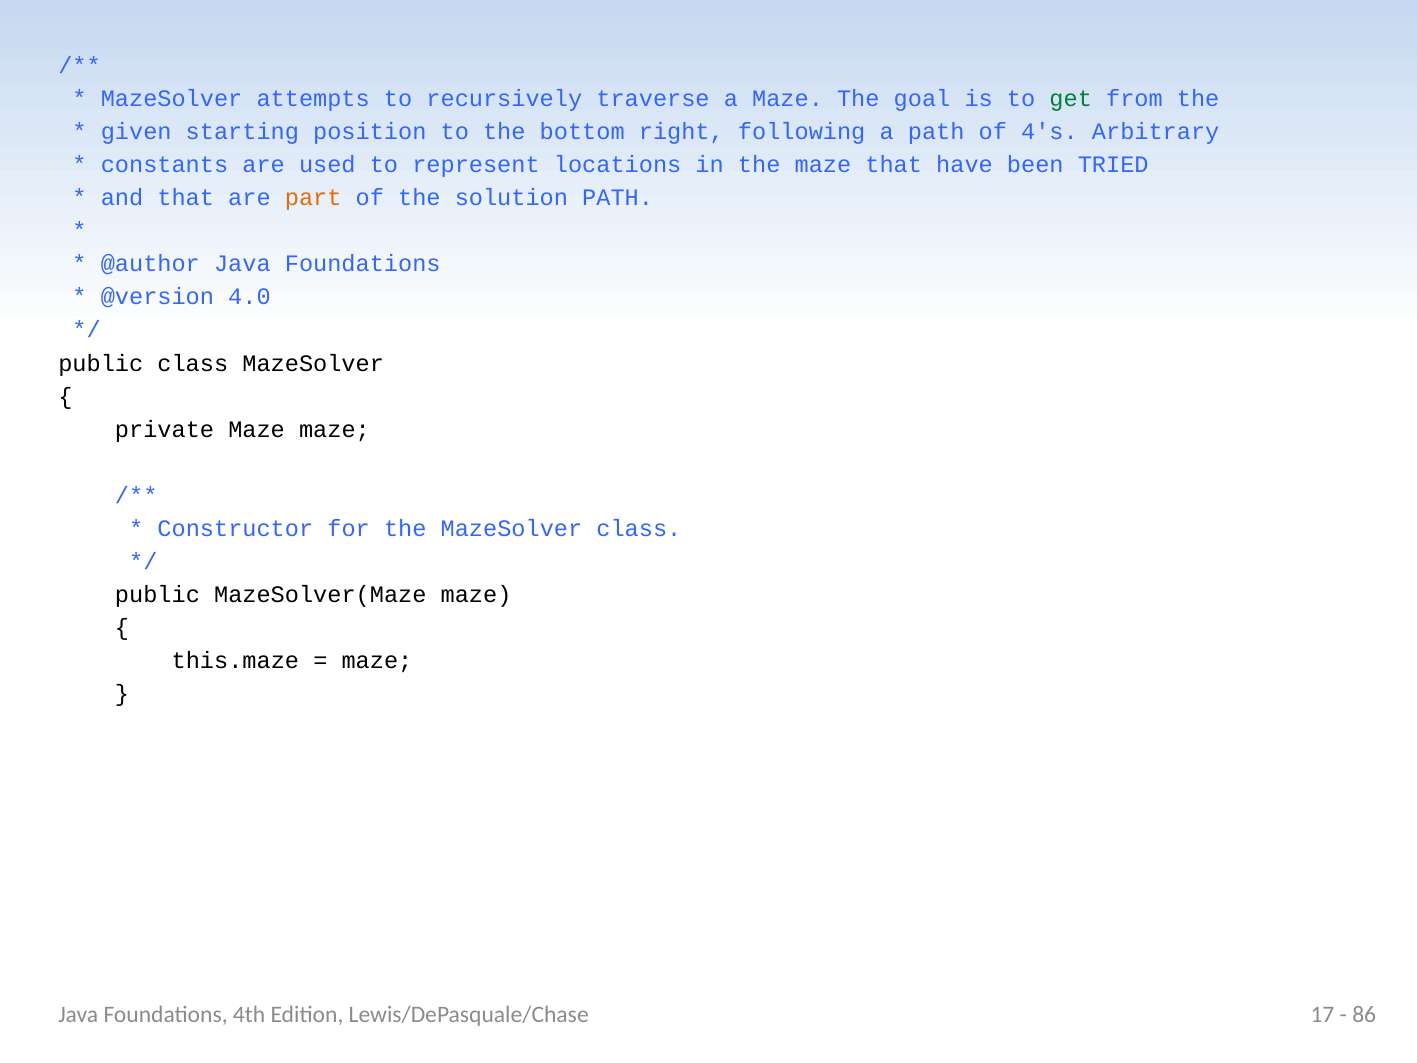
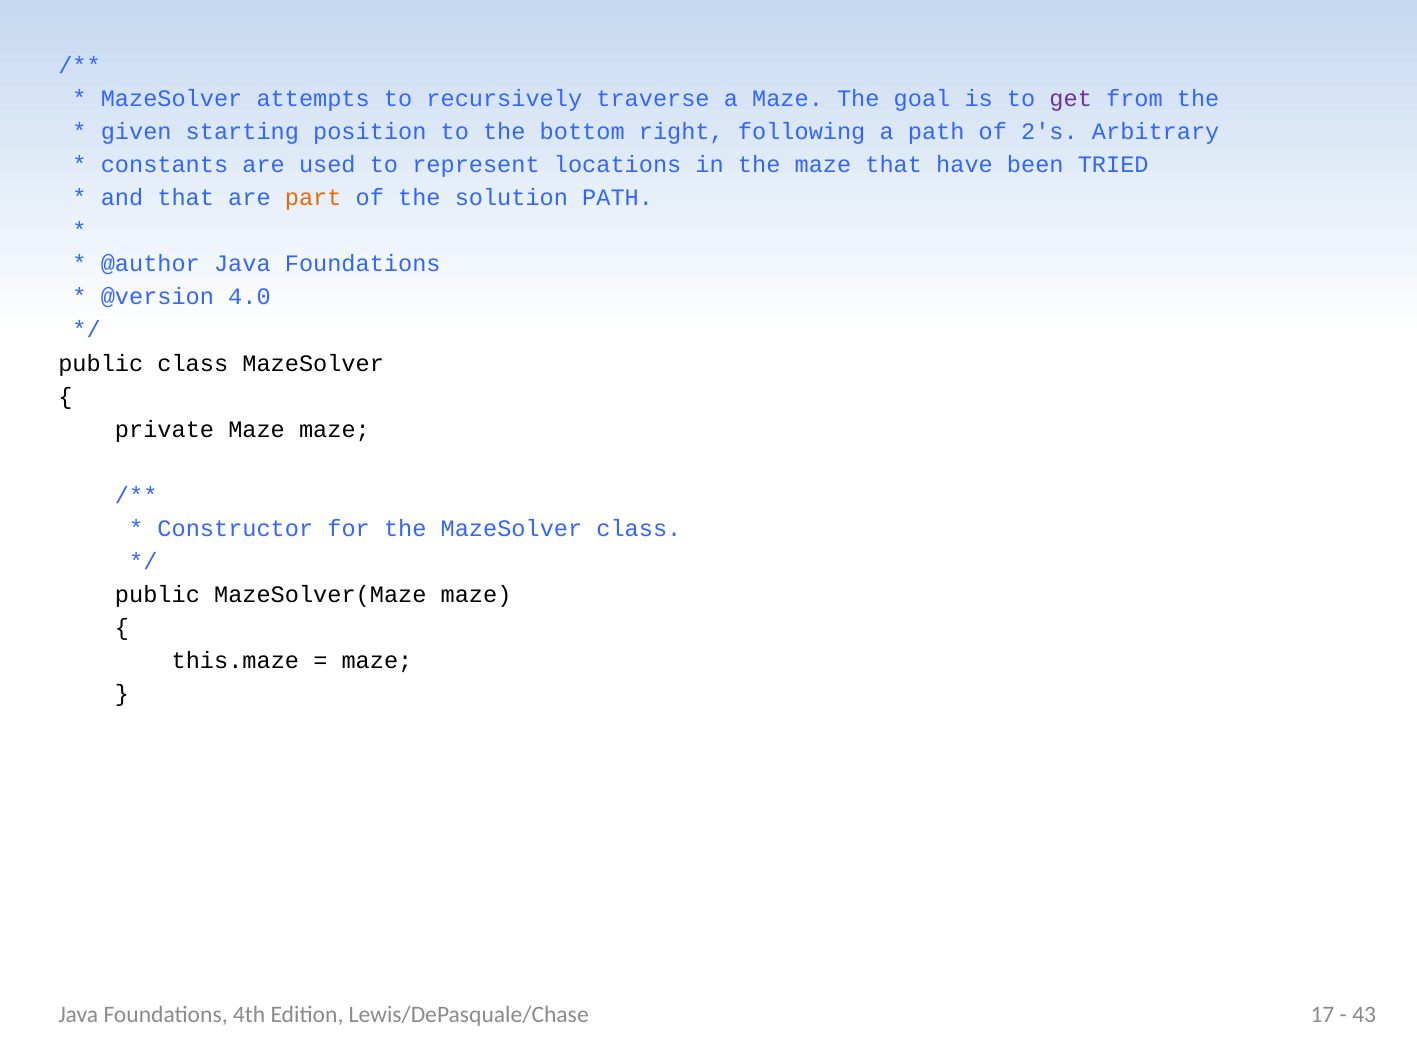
get colour: green -> purple
4's: 4's -> 2's
86: 86 -> 43
